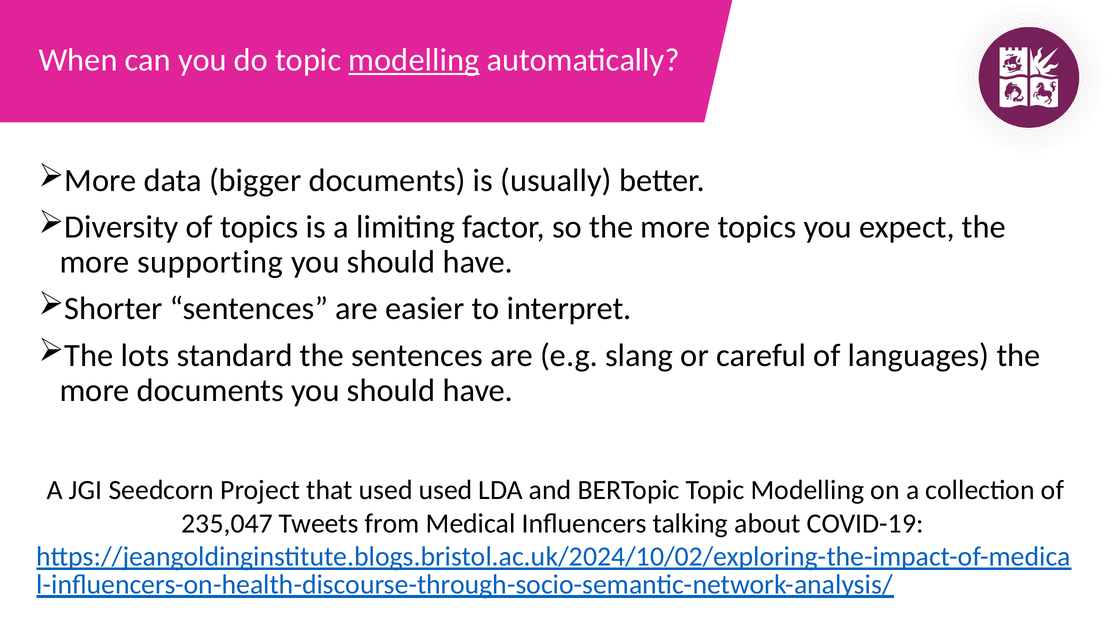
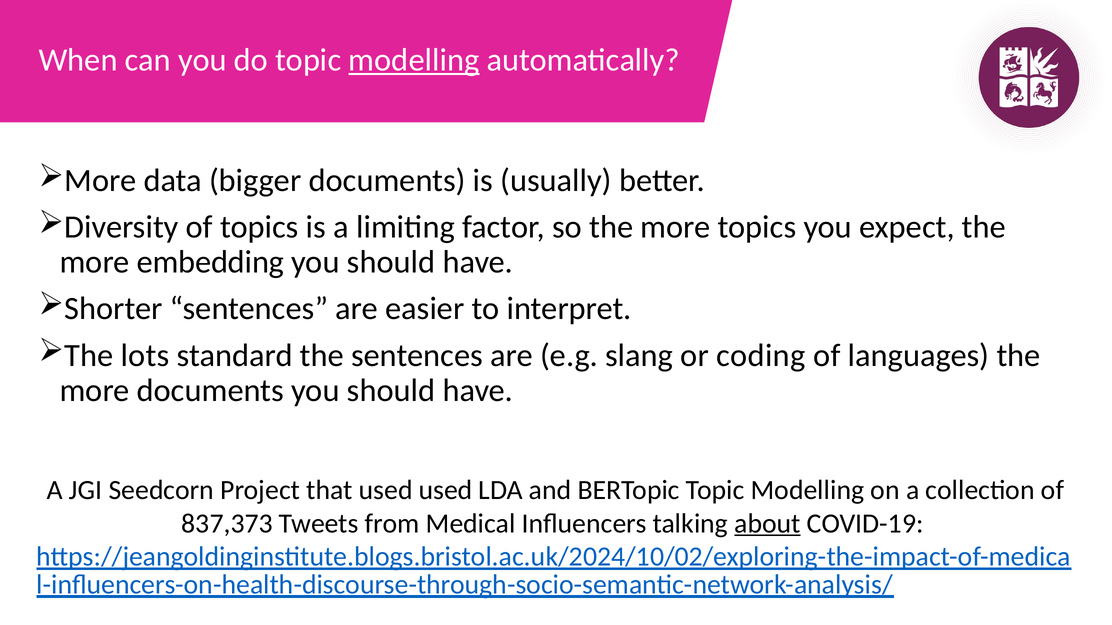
supporting: supporting -> embedding
careful: careful -> coding
235,047: 235,047 -> 837,373
about underline: none -> present
